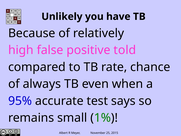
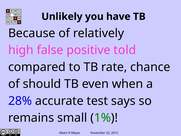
always: always -> should
95%: 95% -> 28%
